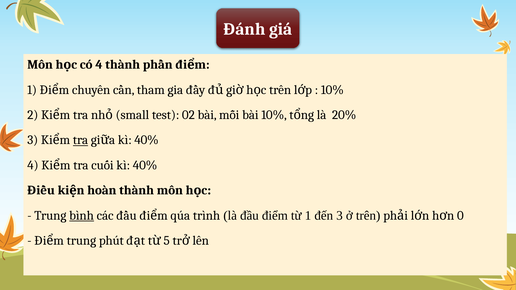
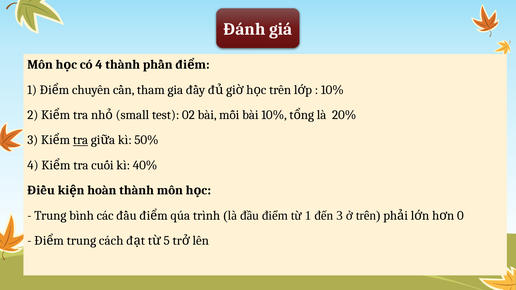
40% at (147, 140): 40% -> 50%
bình underline: present -> none
phút: phút -> cách
